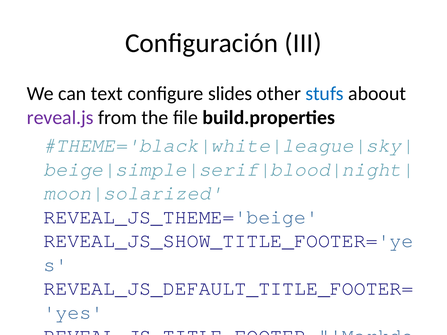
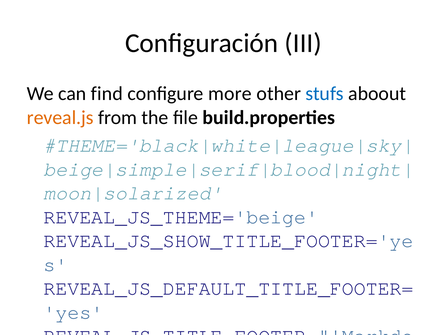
text: text -> find
slides: slides -> more
reveal.js colour: purple -> orange
